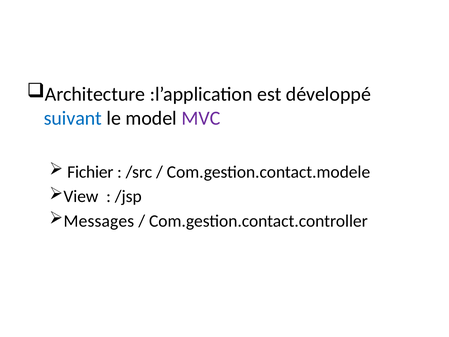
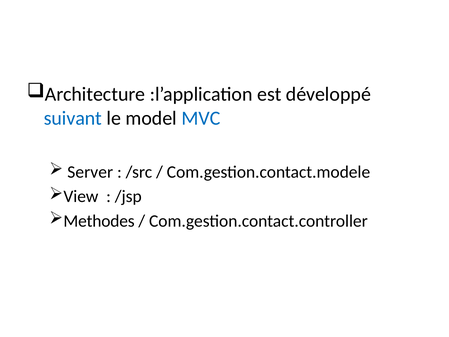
MVC colour: purple -> blue
Fichier: Fichier -> Server
Messages: Messages -> Methodes
